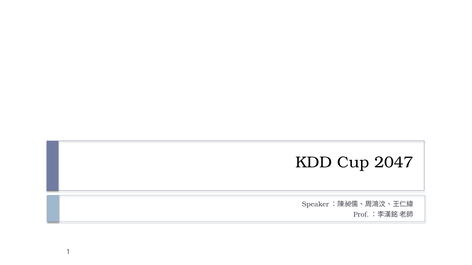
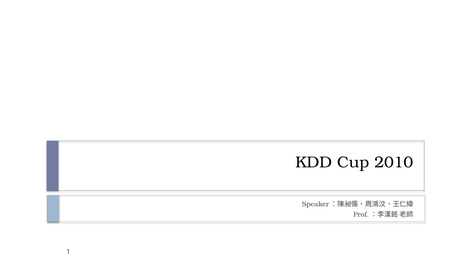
2047: 2047 -> 2010
